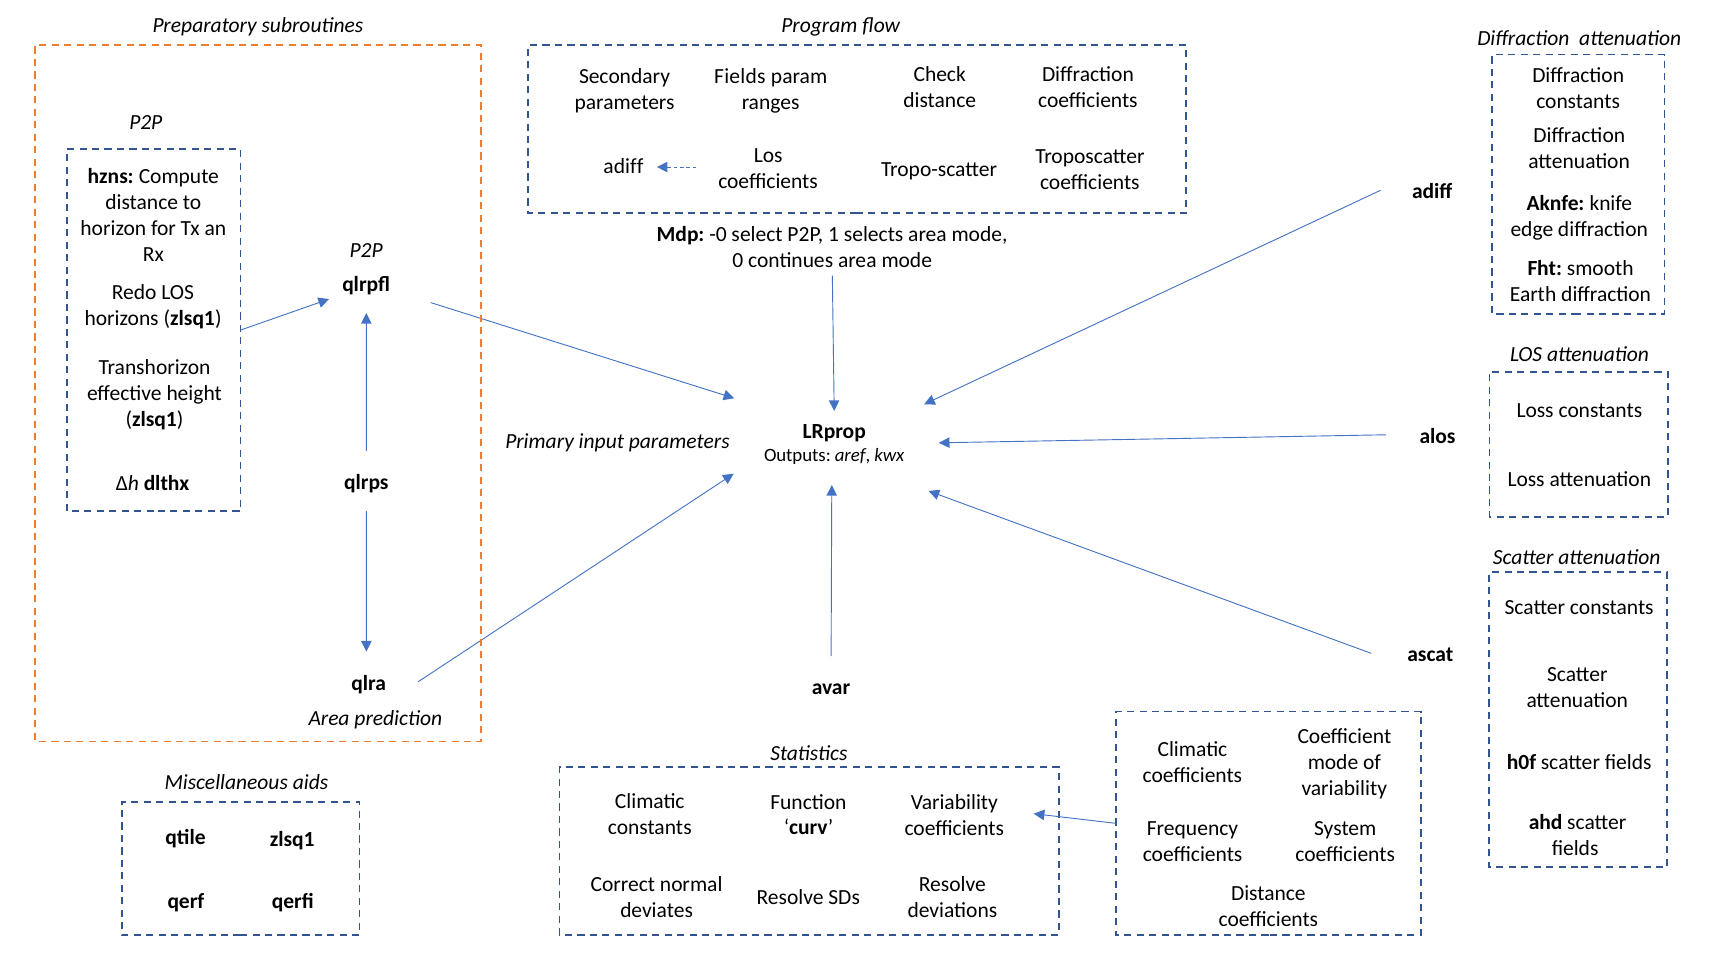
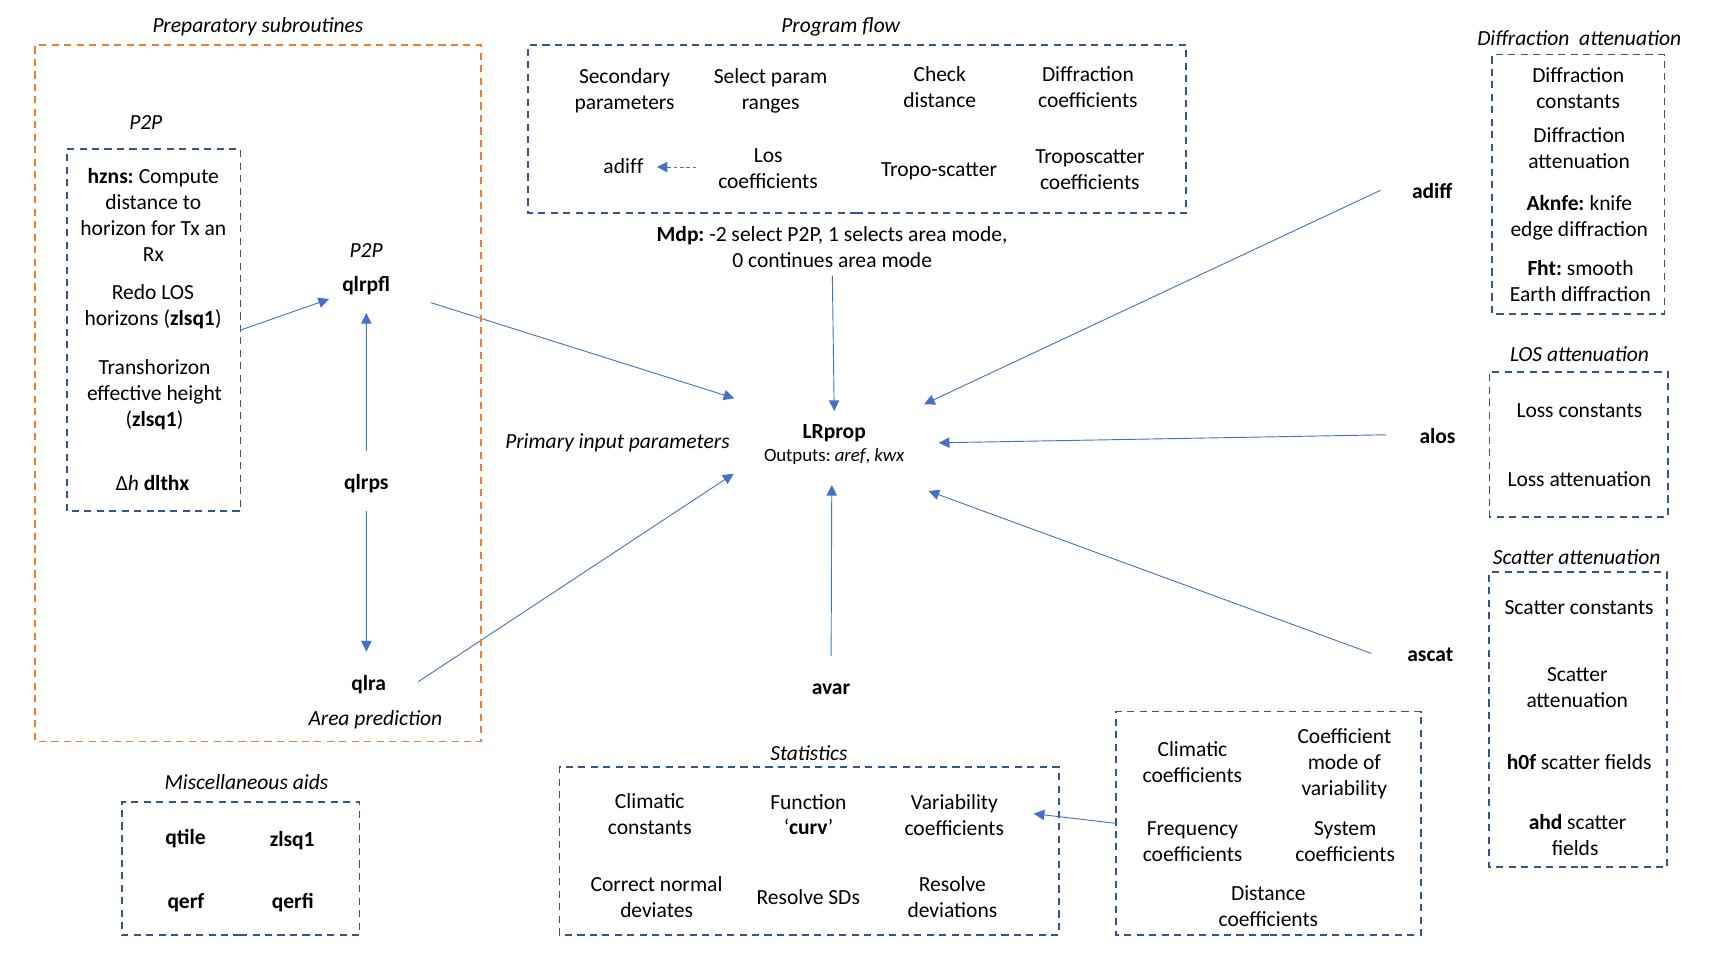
Fields at (740, 77): Fields -> Select
-0: -0 -> -2
